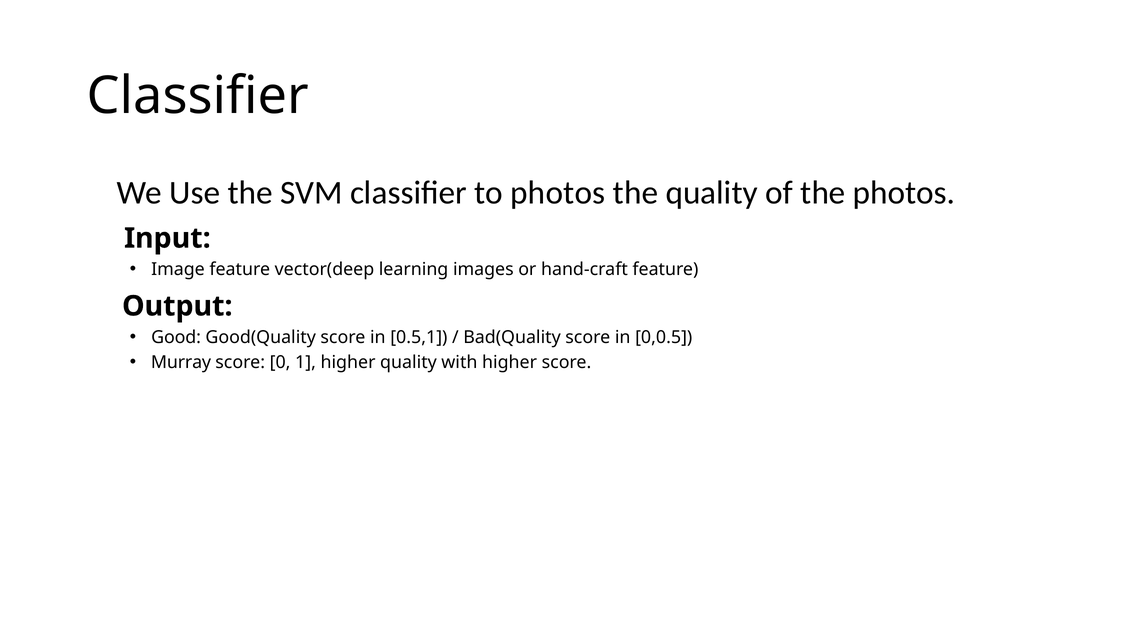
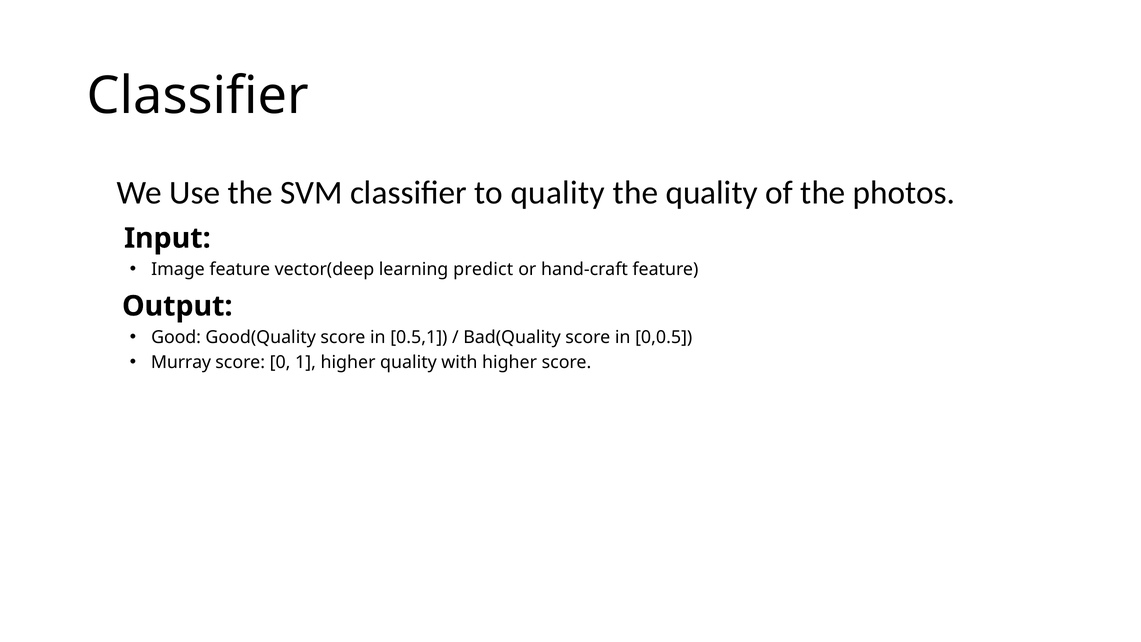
to photos: photos -> quality
images: images -> predict
